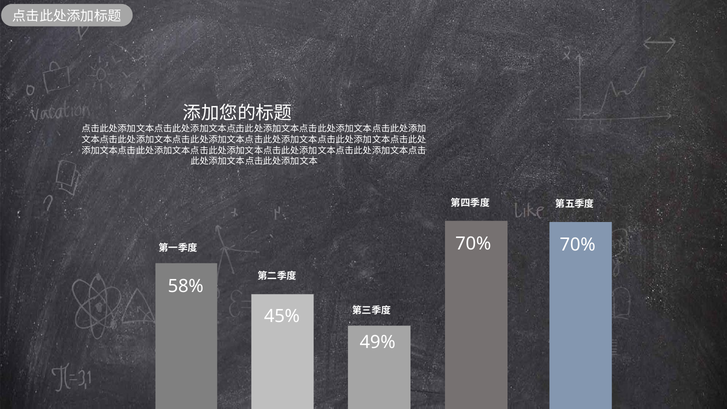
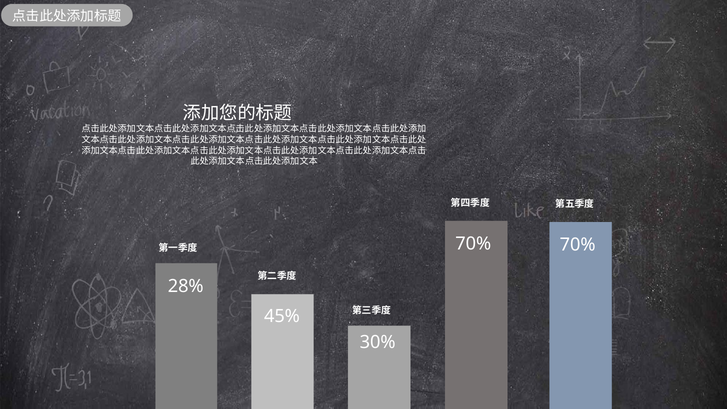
58%: 58% -> 28%
49%: 49% -> 30%
